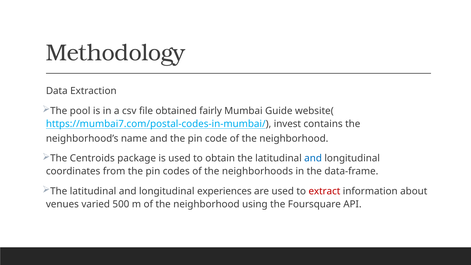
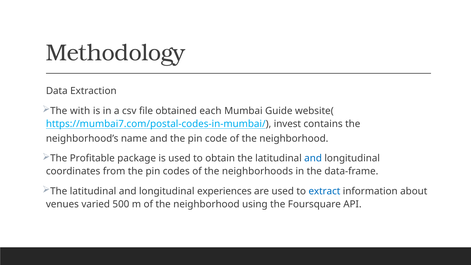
pool: pool -> with
fairly: fairly -> each
Centroids: Centroids -> Profitable
extract colour: red -> blue
